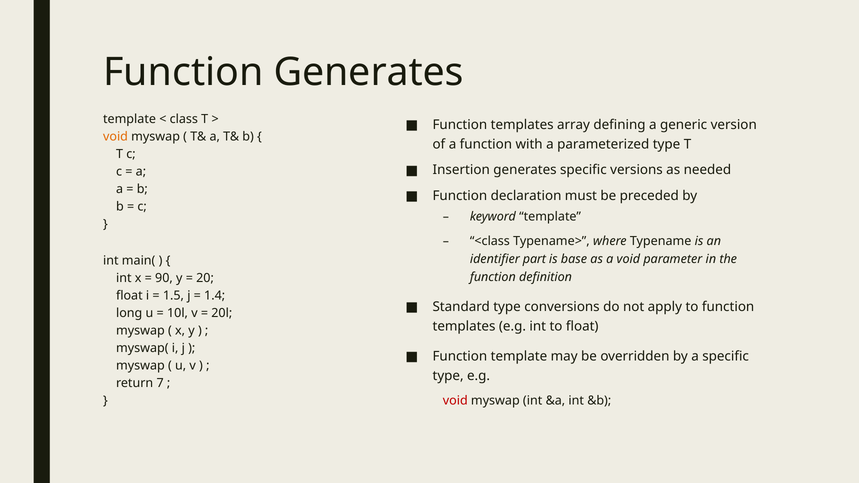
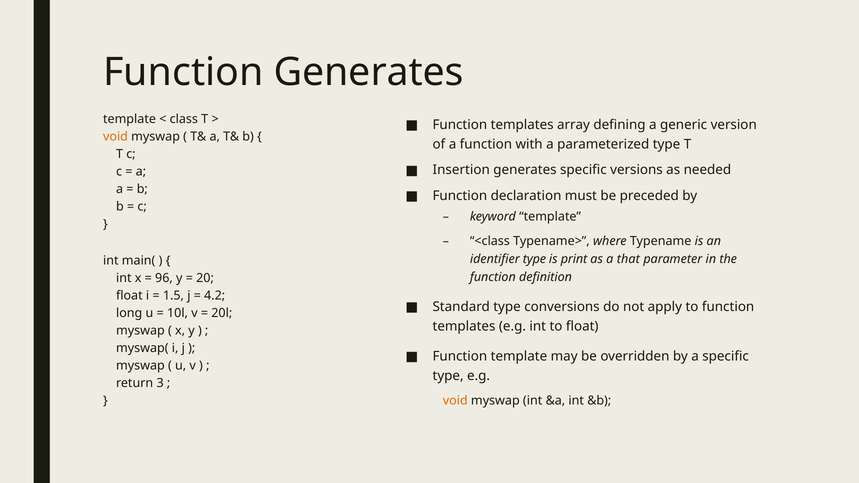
identifier part: part -> type
base: base -> print
a void: void -> that
90: 90 -> 96
1.4: 1.4 -> 4.2
7: 7 -> 3
void at (455, 401) colour: red -> orange
